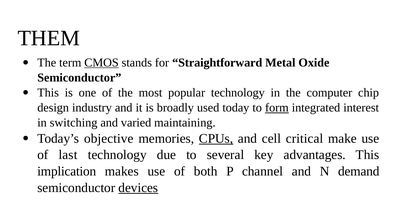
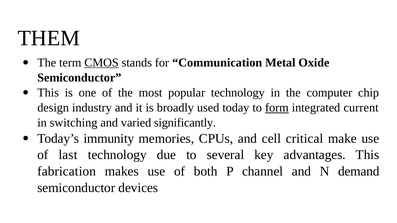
Straightforward: Straightforward -> Communication
interest: interest -> current
maintaining: maintaining -> significantly
objective: objective -> immunity
CPUs underline: present -> none
implication: implication -> fabrication
devices underline: present -> none
